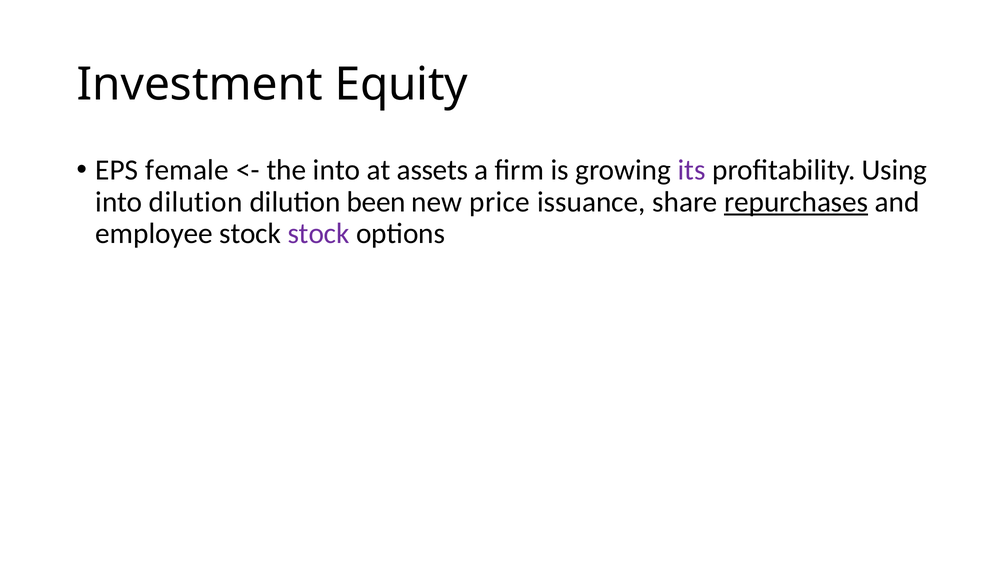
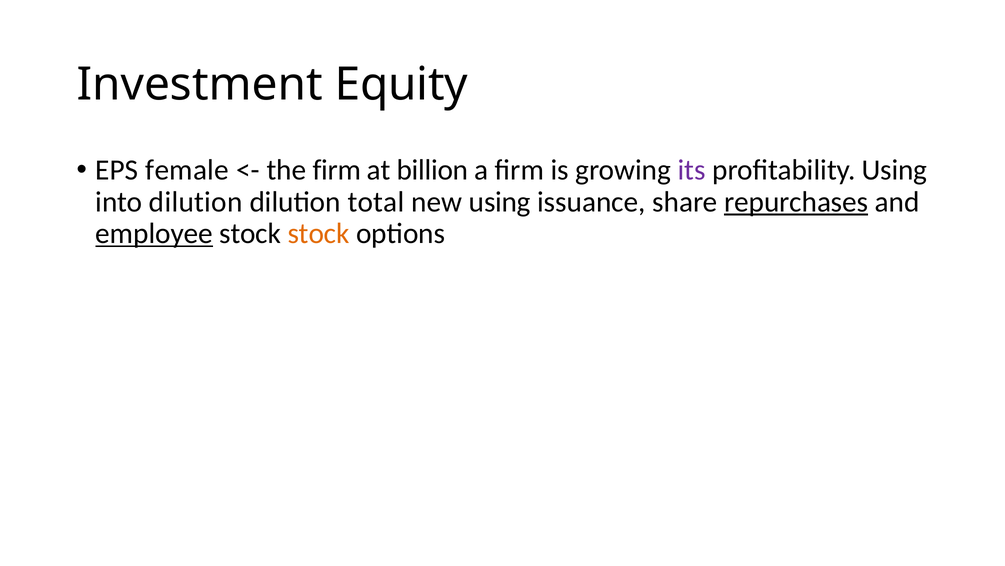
the into: into -> firm
assets: assets -> billion
been: been -> total
new price: price -> using
employee underline: none -> present
stock at (319, 233) colour: purple -> orange
